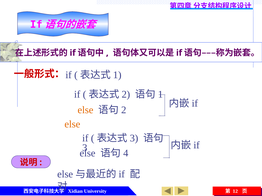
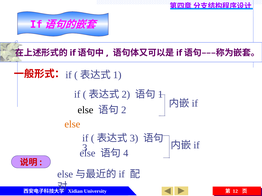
else at (85, 110) colour: orange -> black
